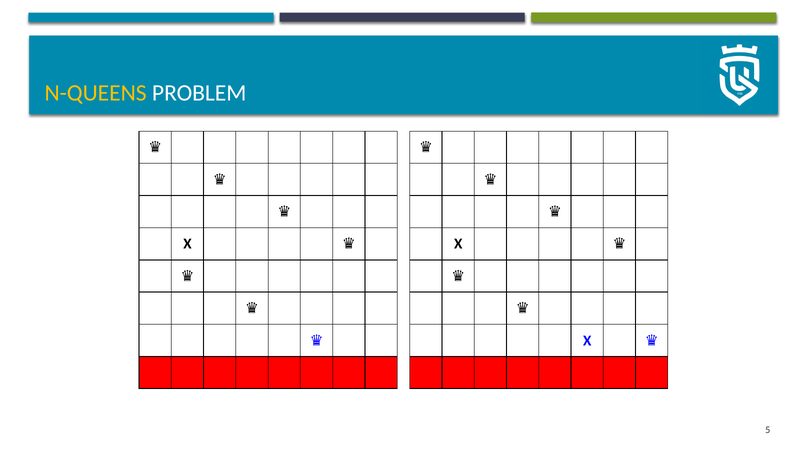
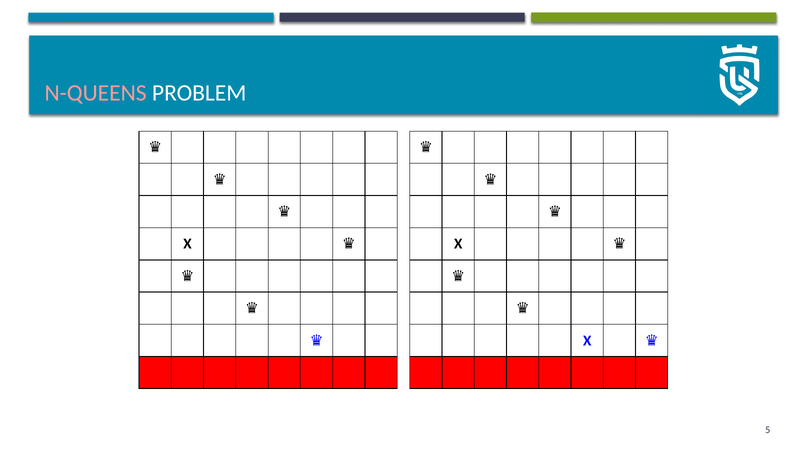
N-QUEENS colour: yellow -> pink
